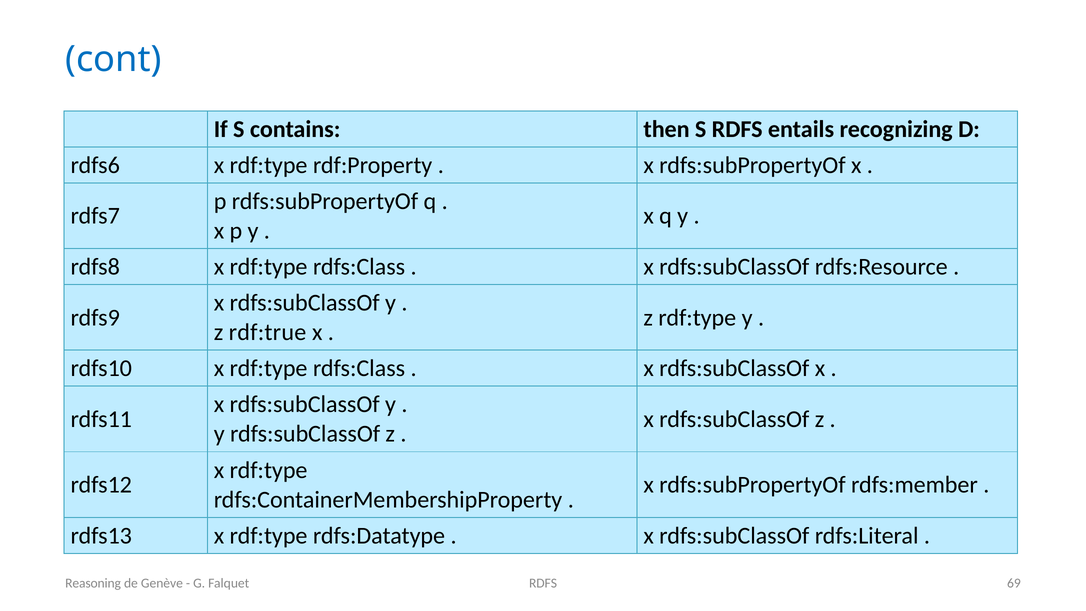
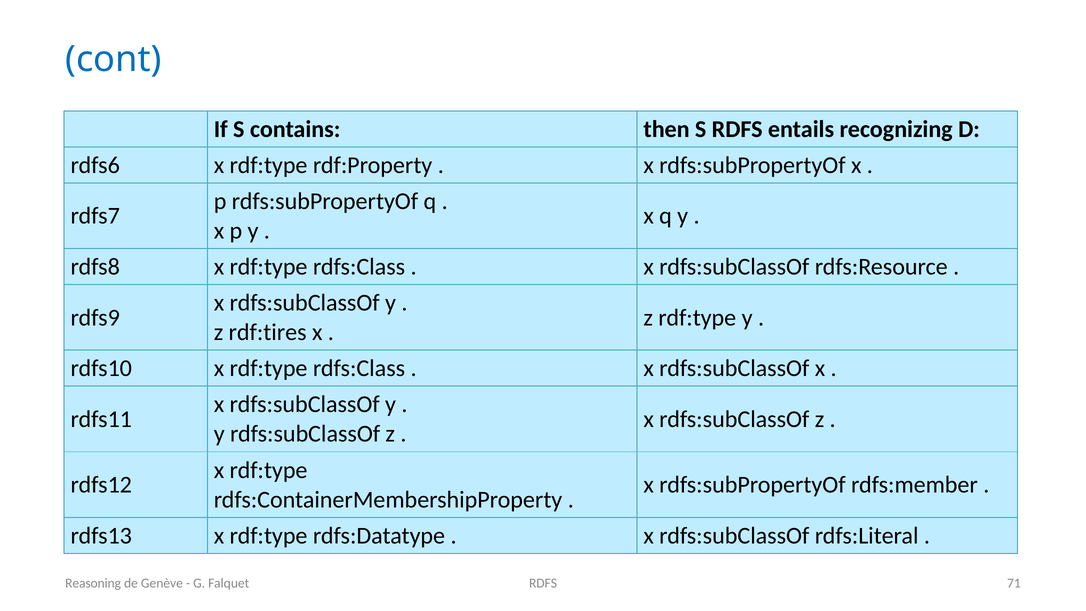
rdf:true: rdf:true -> rdf:tires
69: 69 -> 71
